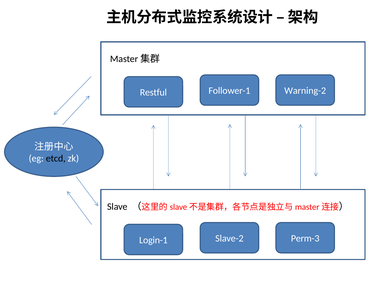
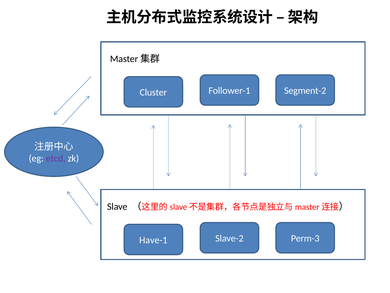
Restful: Restful -> Cluster
Warning-2: Warning-2 -> Segment-2
etcd colour: black -> purple
Login-1: Login-1 -> Have-1
